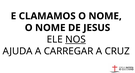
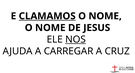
CLAMAMOS underline: none -> present
